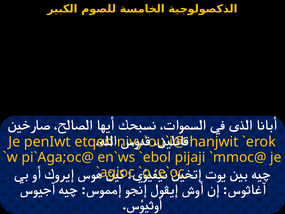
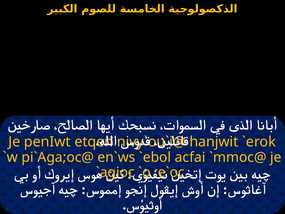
pijaji: pijaji -> acfai
